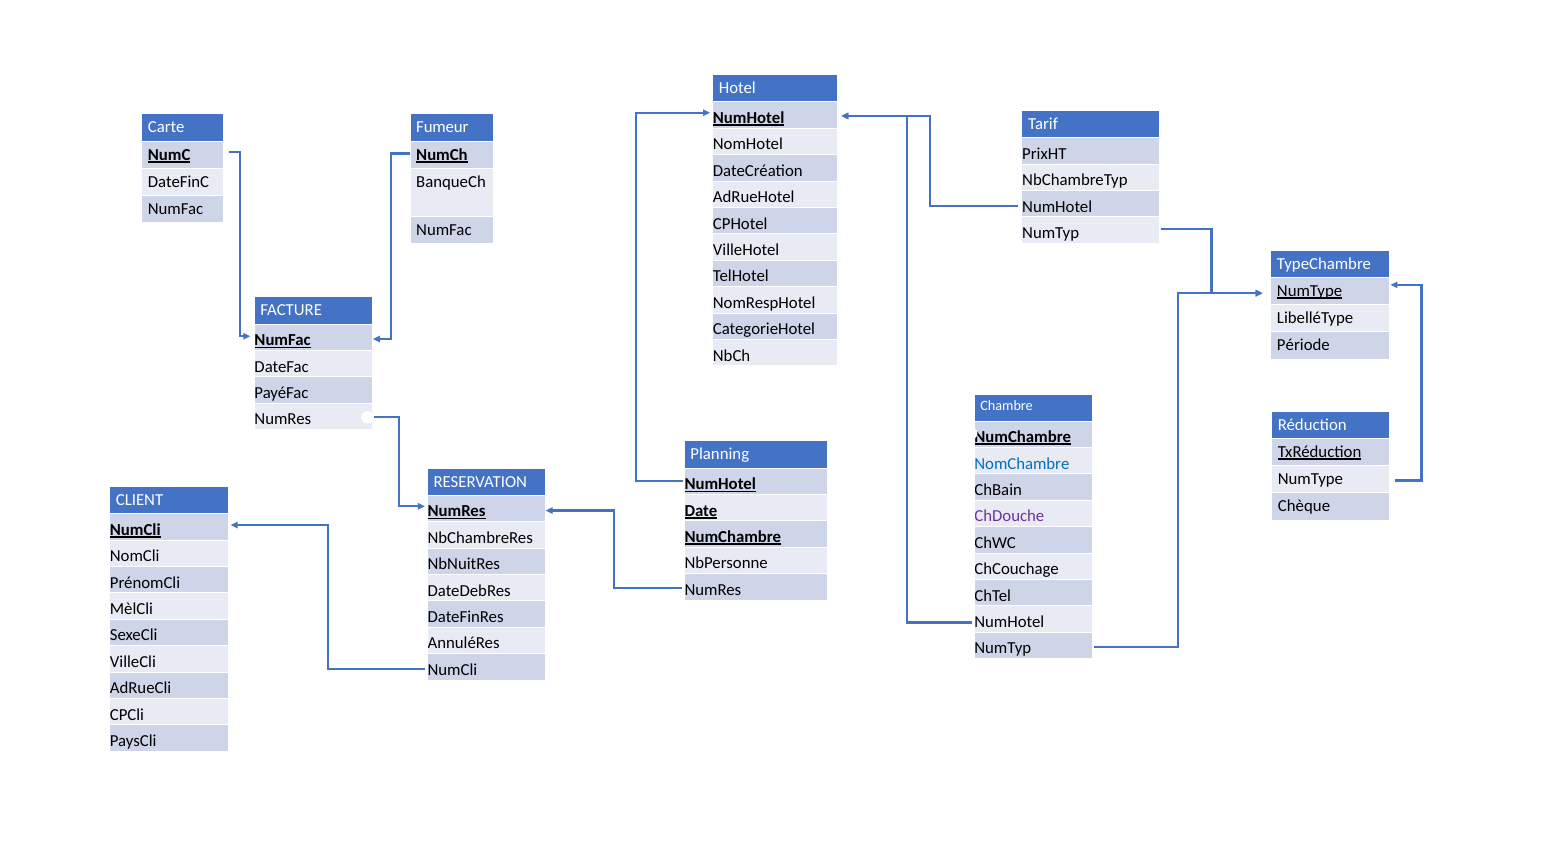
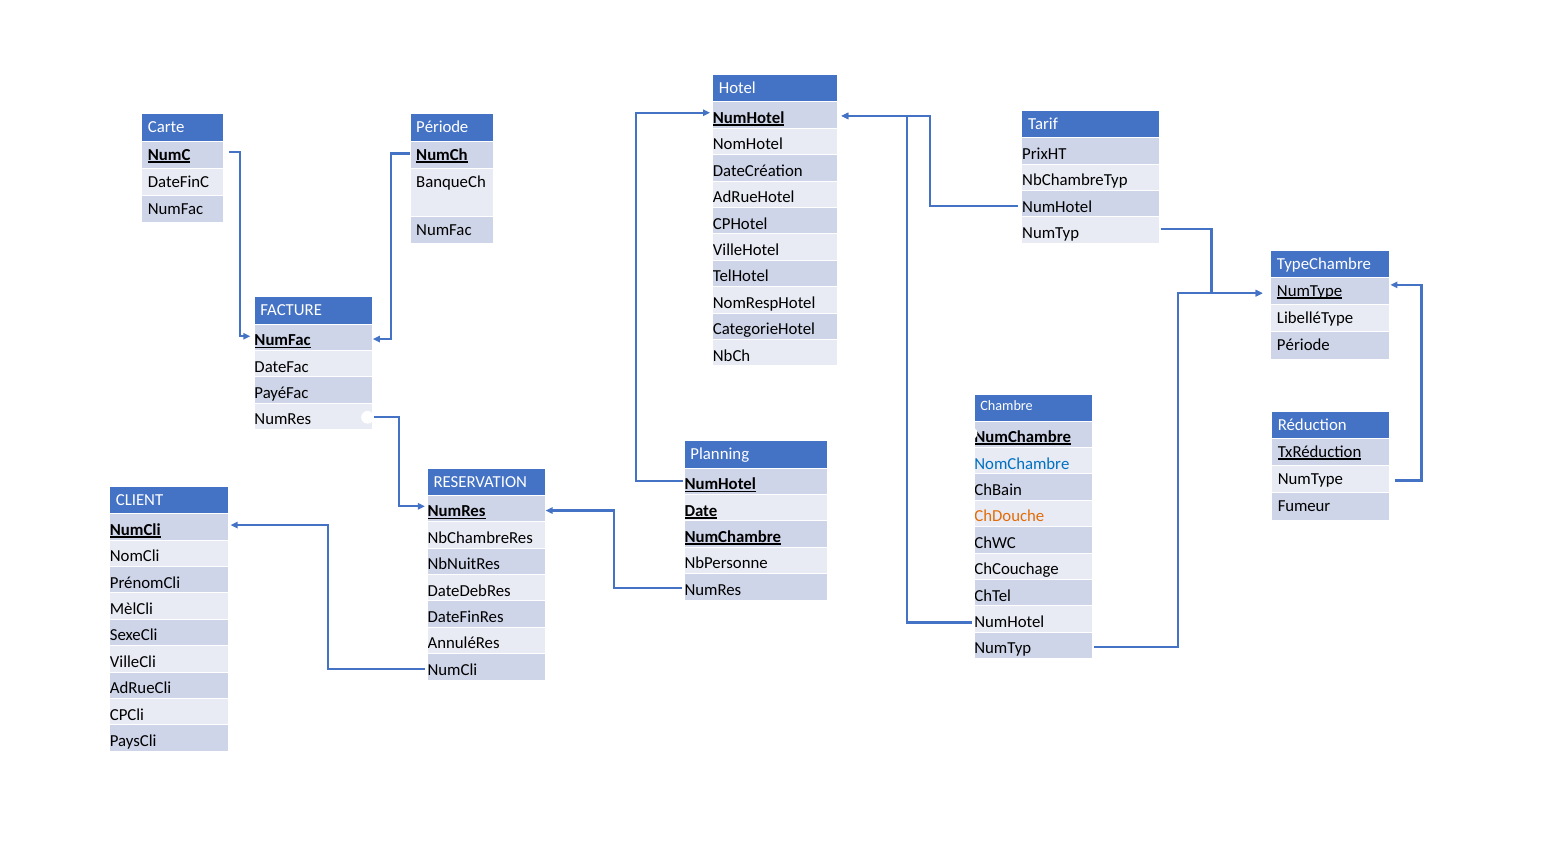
Fumeur at (442, 127): Fumeur -> Période
Chèque: Chèque -> Fumeur
ChDouche colour: purple -> orange
